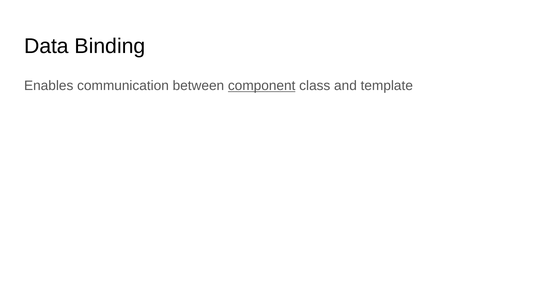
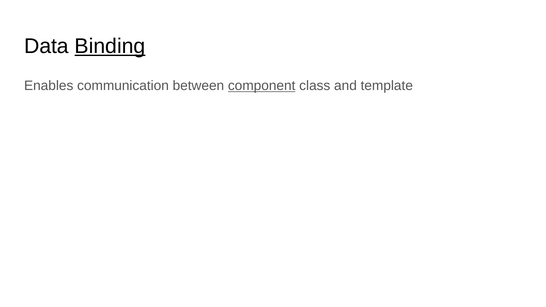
Binding underline: none -> present
